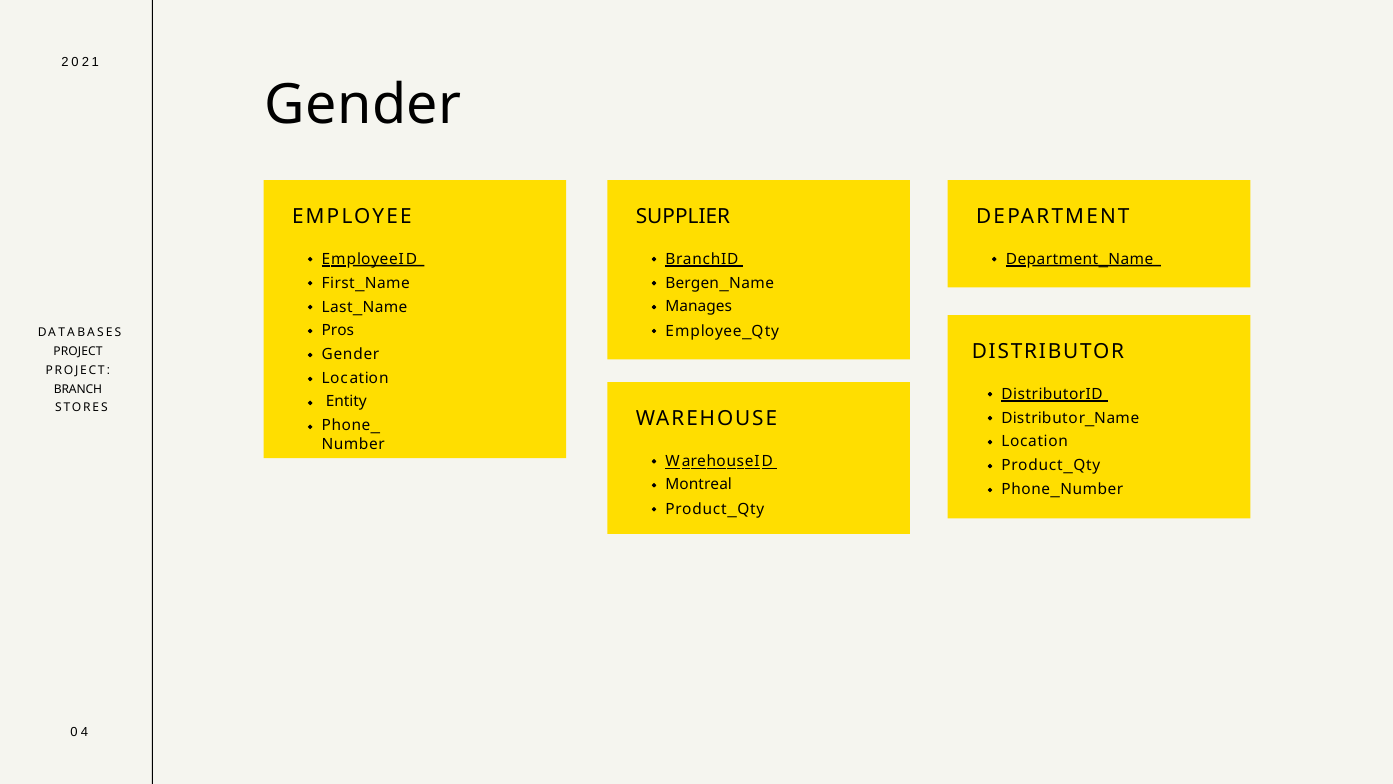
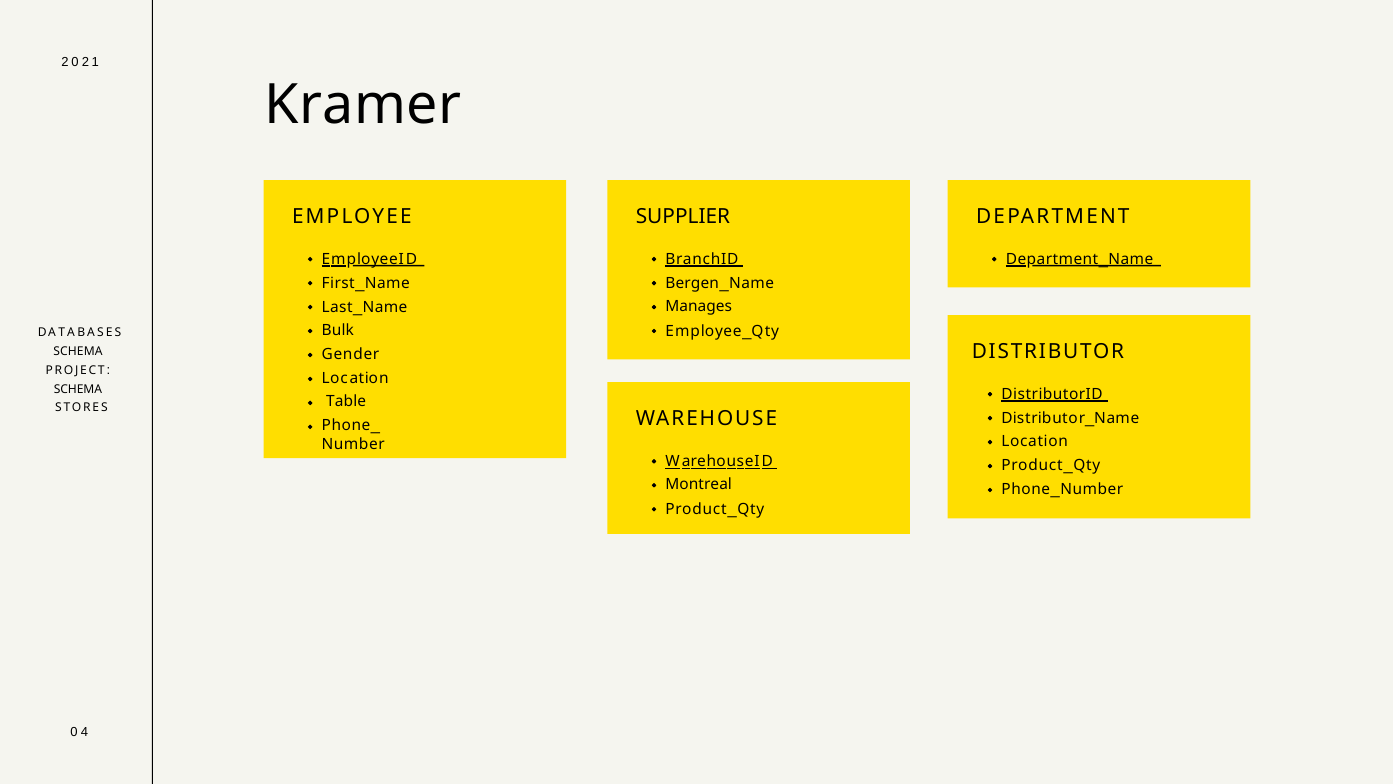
Gender at (363, 105): Gender -> Kramer
Pros: Pros -> Bulk
PROJECT at (78, 351): PROJECT -> SCHEMA
BRANCH at (78, 389): BRANCH -> SCHEMA
Entity: Entity -> Table
